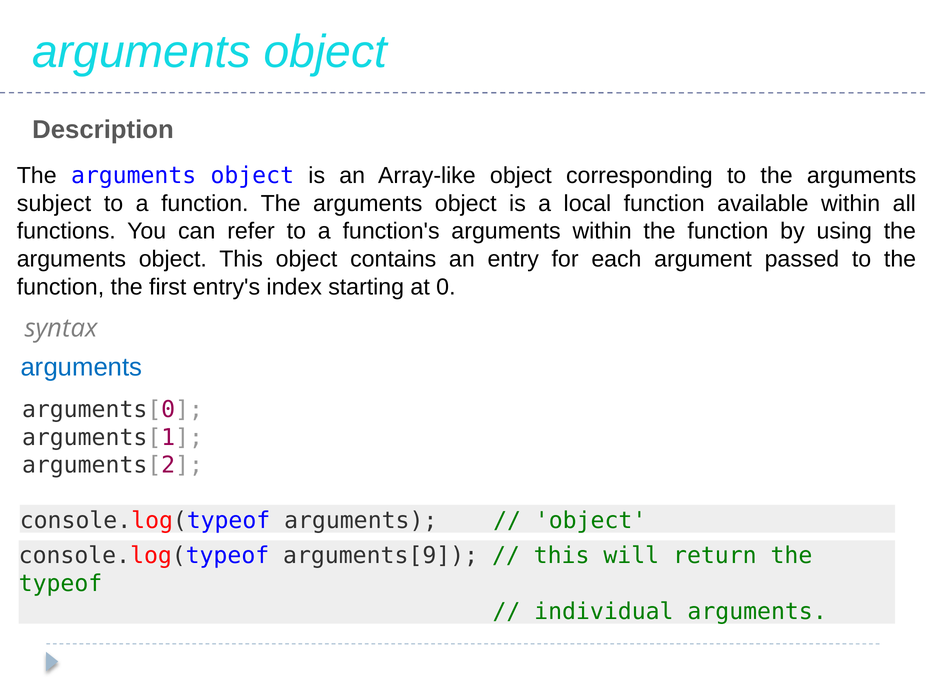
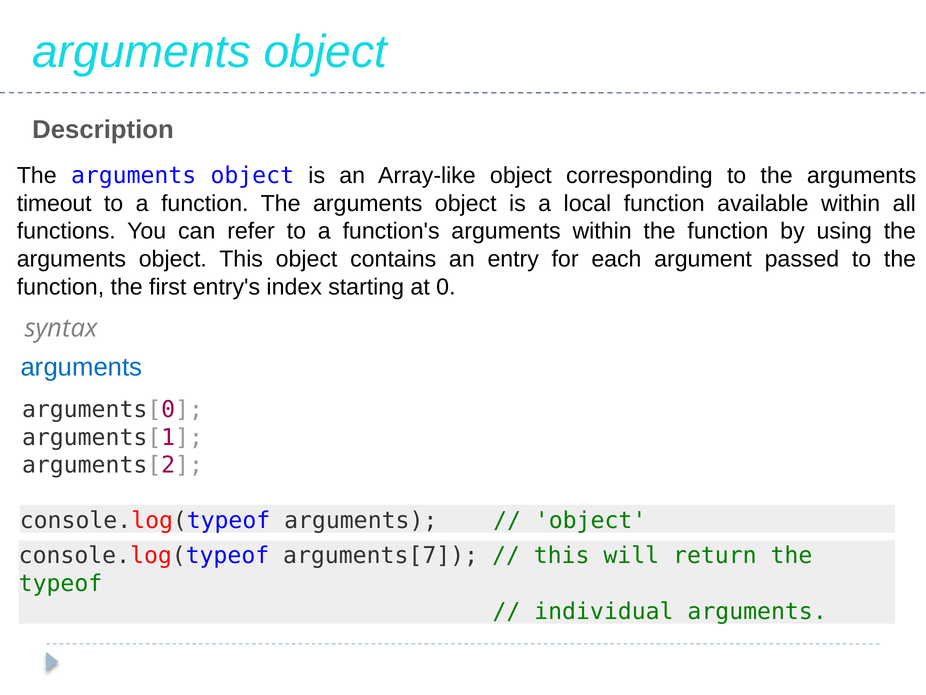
subject: subject -> timeout
arguments[9: arguments[9 -> arguments[7
